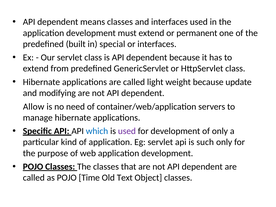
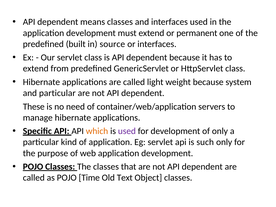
special: special -> source
update: update -> system
and modifying: modifying -> particular
Allow: Allow -> These
which colour: blue -> orange
